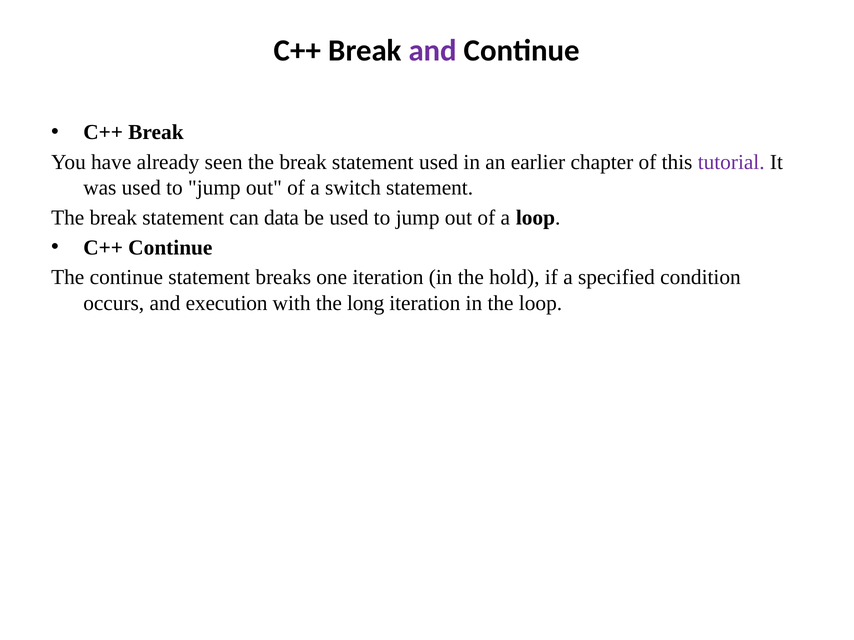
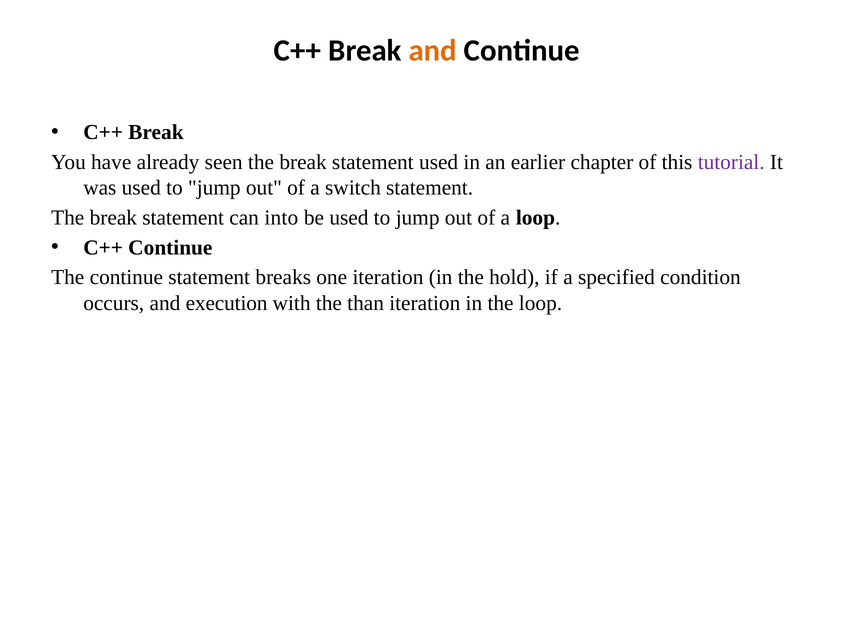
and at (433, 51) colour: purple -> orange
data: data -> into
long: long -> than
